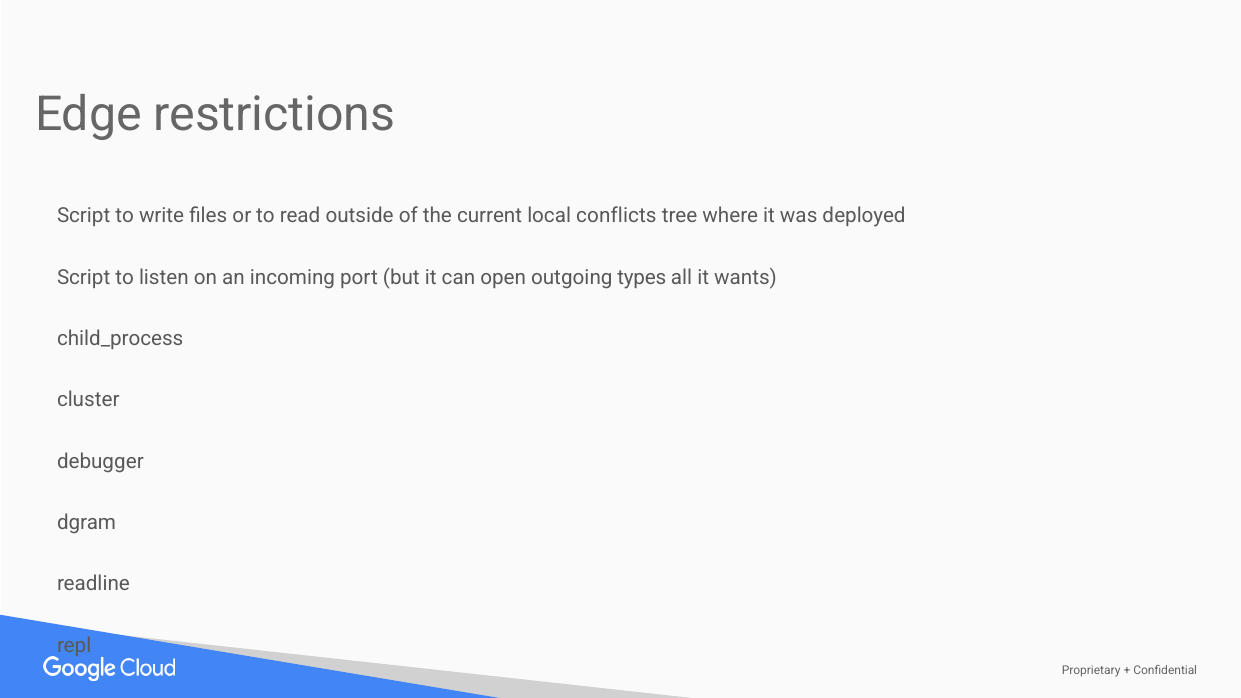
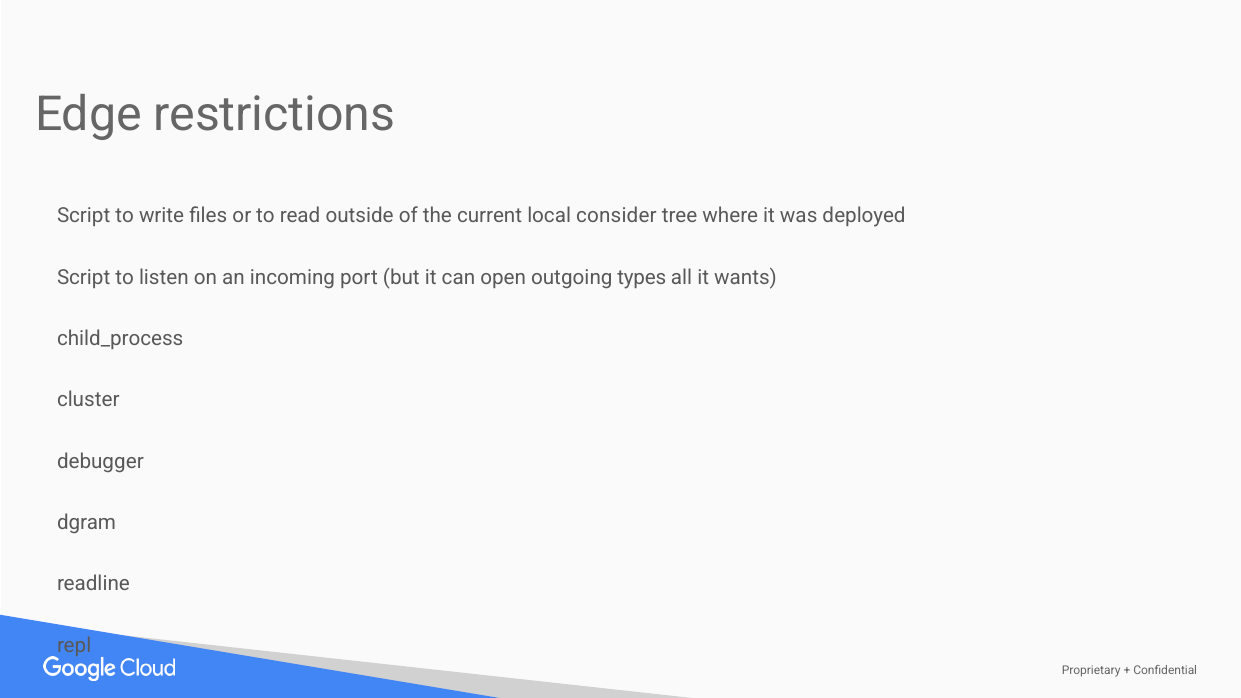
conflicts: conflicts -> consider
